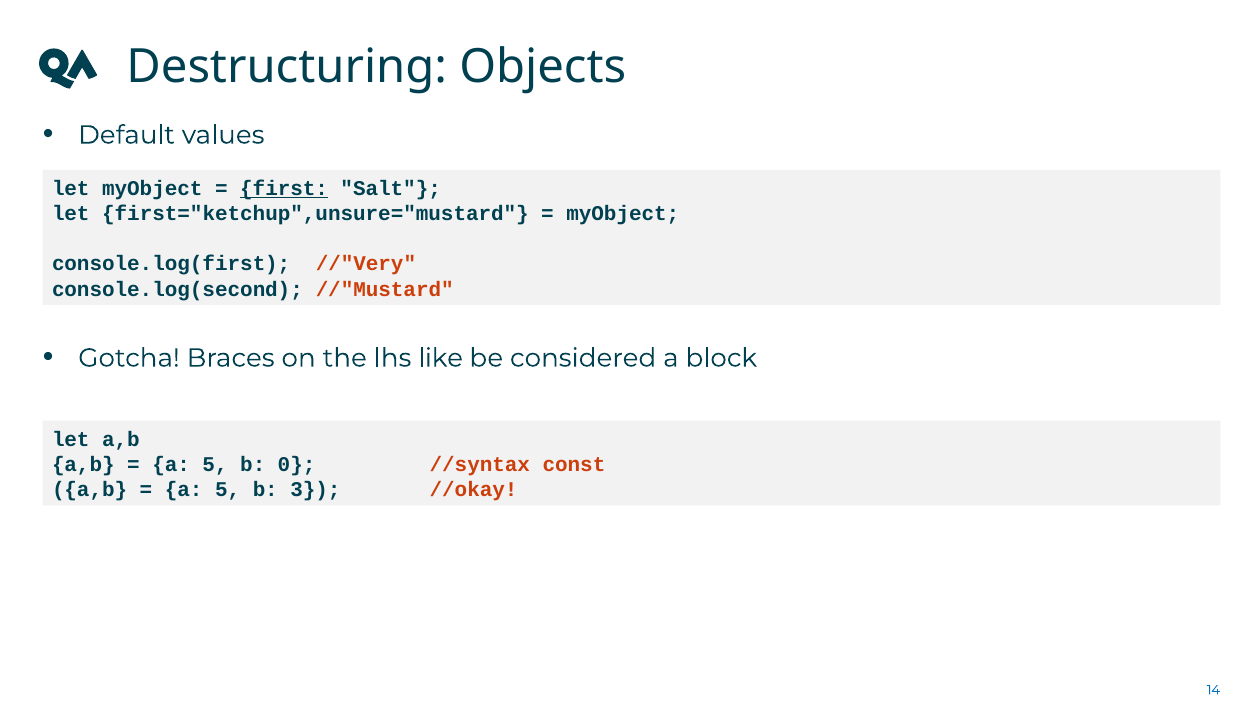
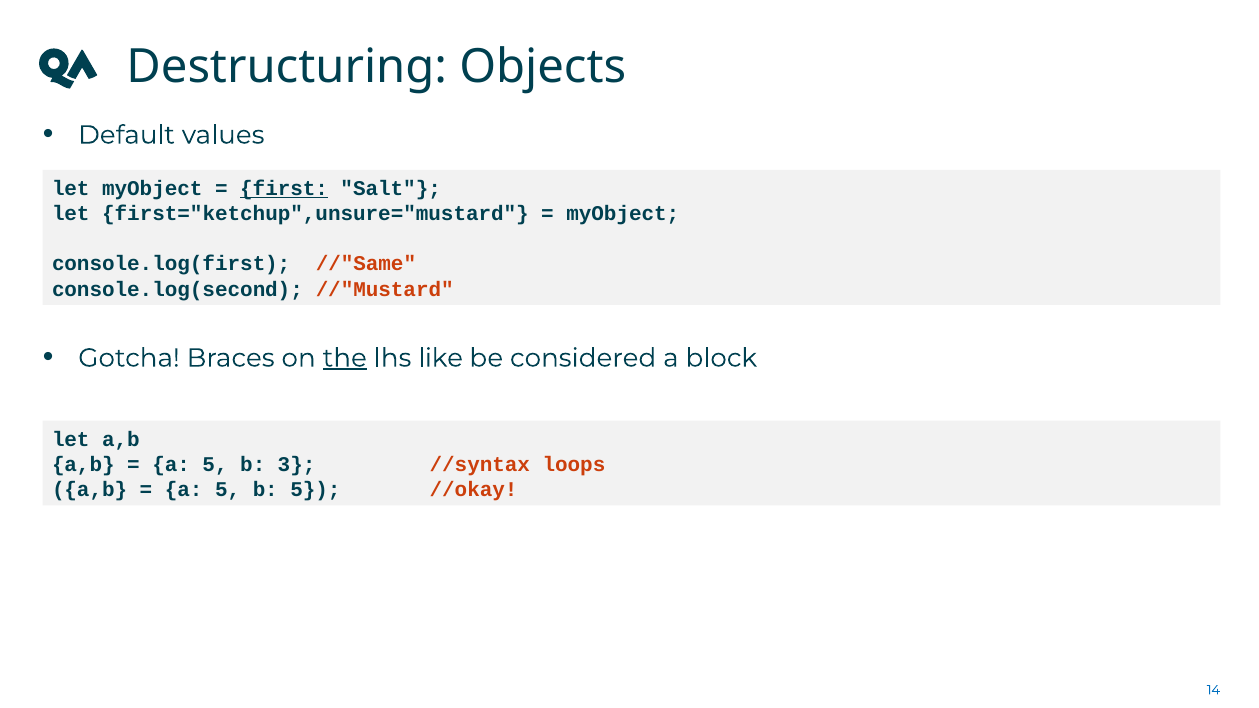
//"Very: //"Very -> //"Same
the underline: none -> present
0: 0 -> 3
const: const -> loops
b 3: 3 -> 5
